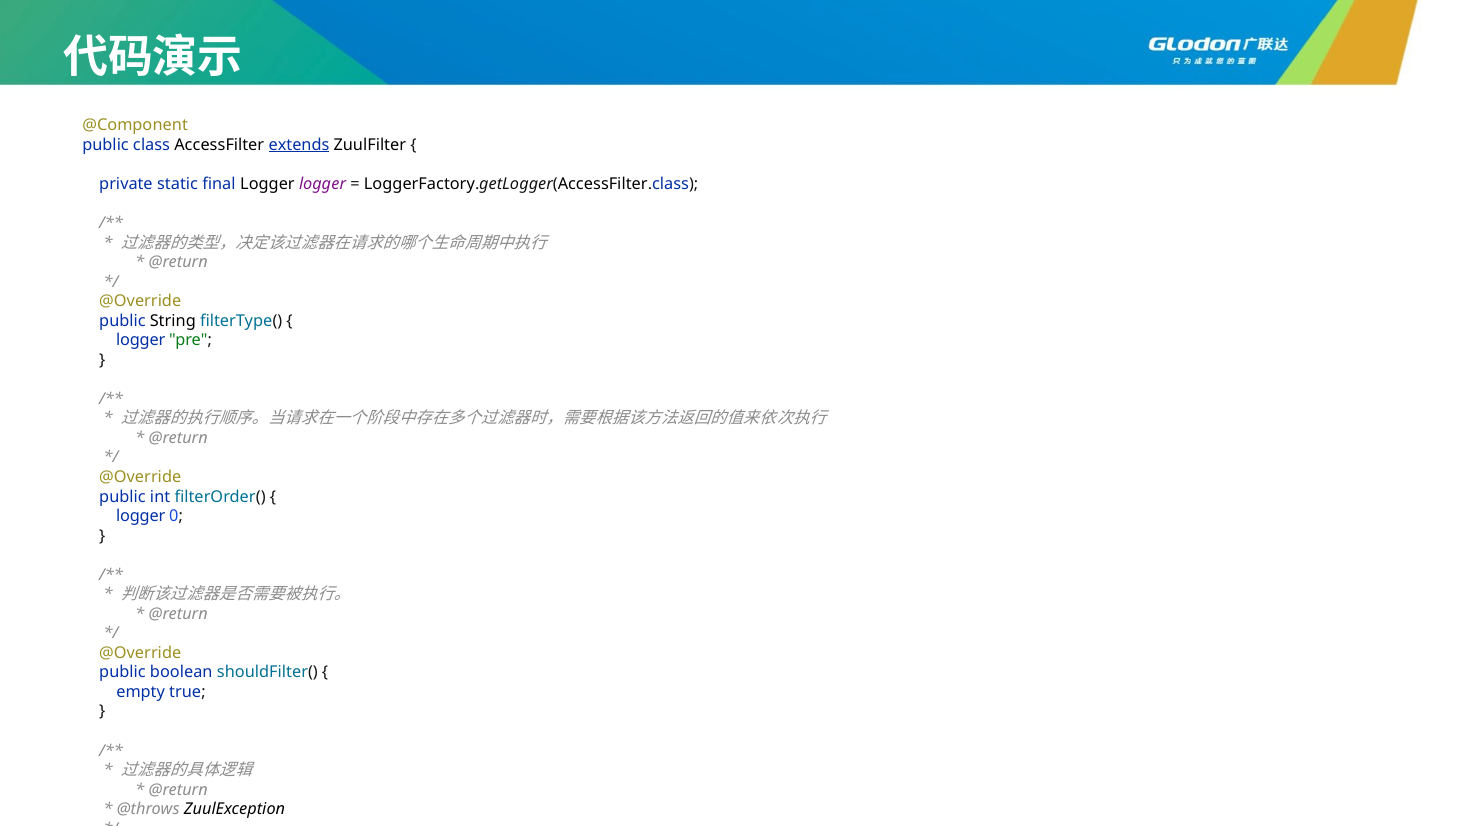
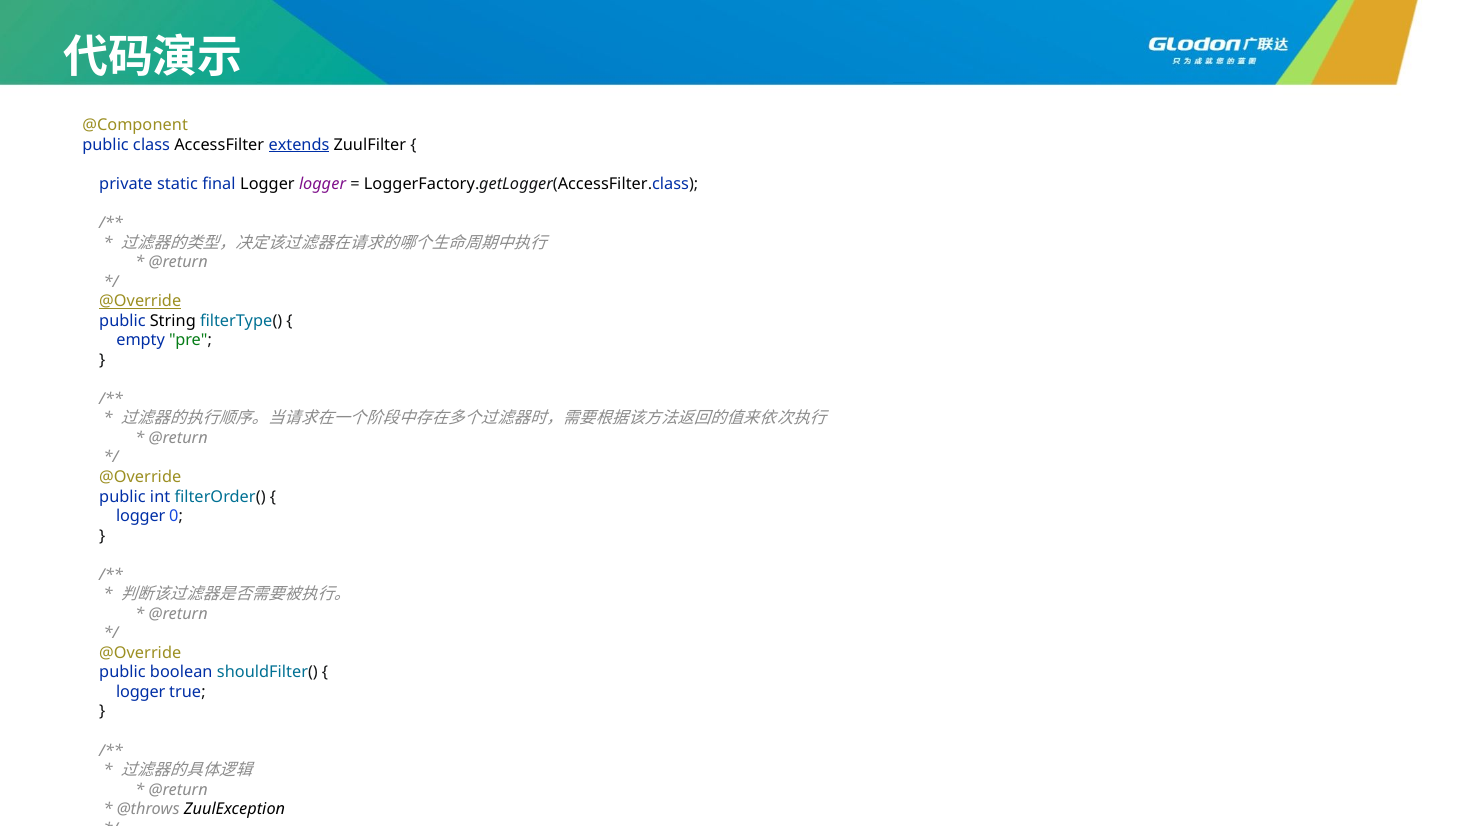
@Override at (140, 301) underline: none -> present
logger at (141, 340): logger -> empty
empty at (141, 692): empty -> logger
